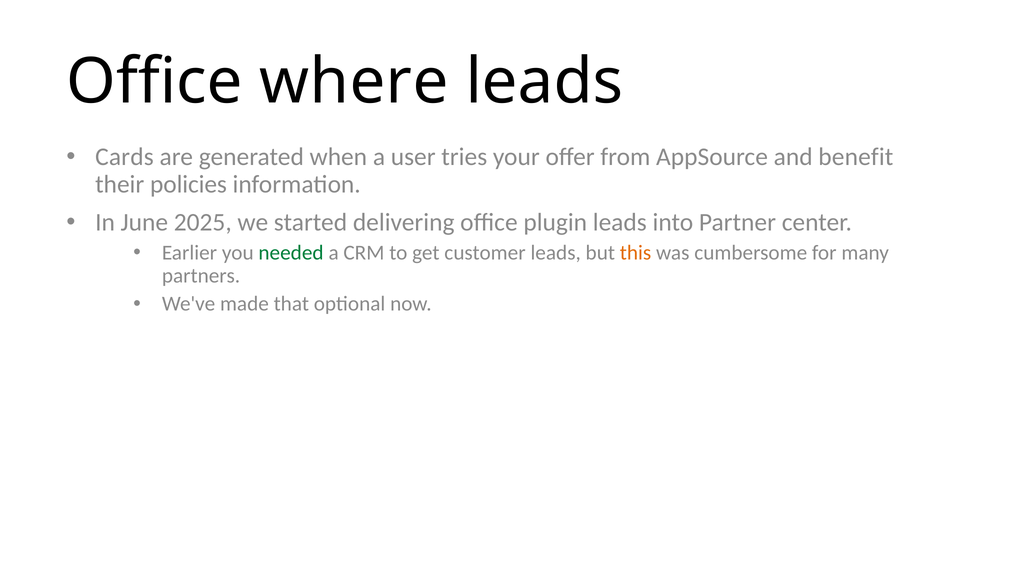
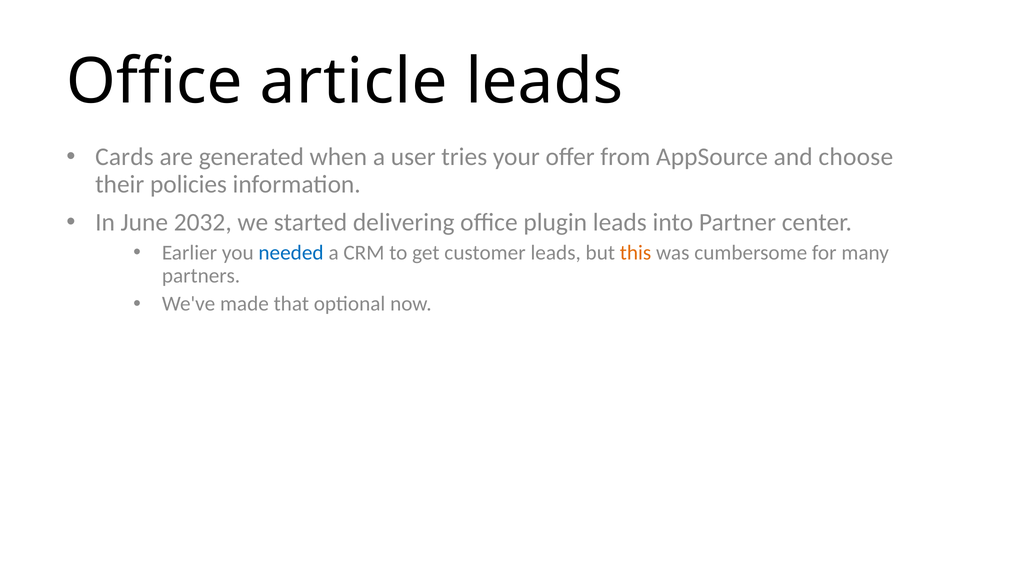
where: where -> article
benefit: benefit -> choose
2025: 2025 -> 2032
needed colour: green -> blue
